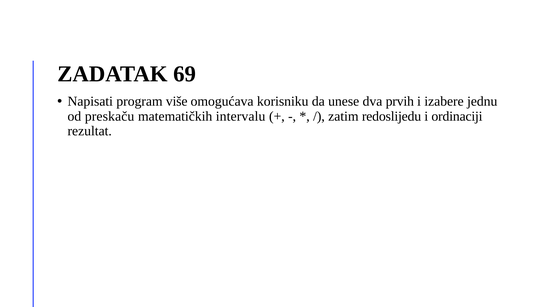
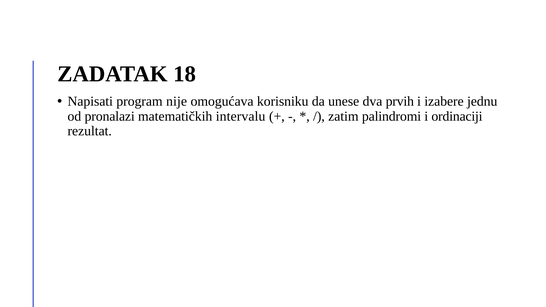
69: 69 -> 18
više: više -> nije
preskaču: preskaču -> pronalazi
redoslijedu: redoslijedu -> palindromi
